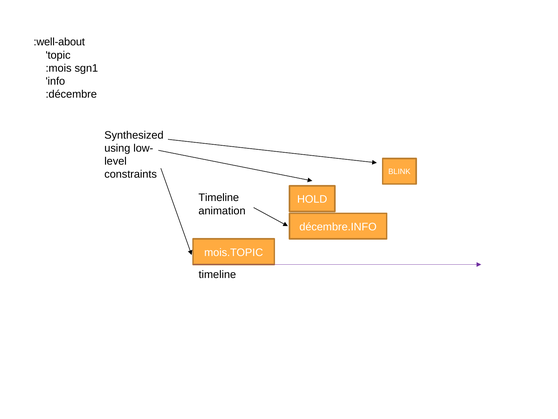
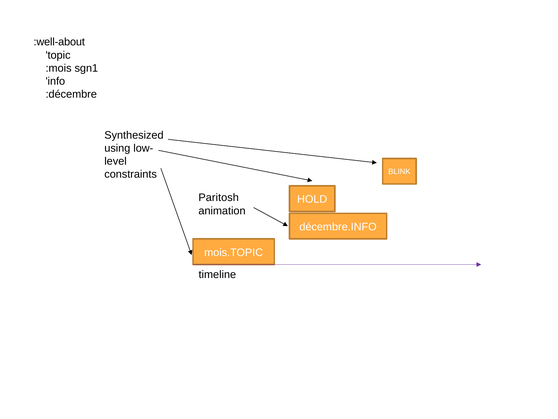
Timeline at (219, 197): Timeline -> Paritosh
